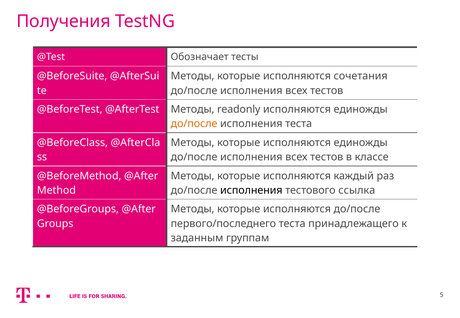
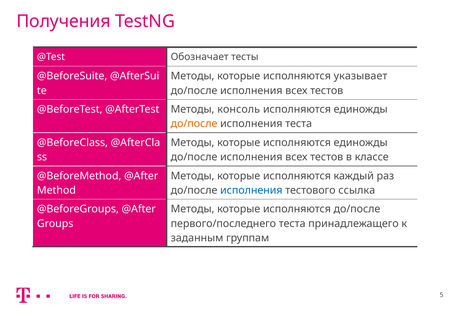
сочетания: сочетания -> указывает
readonly: readonly -> консоль
исполнения at (251, 191) colour: black -> blue
